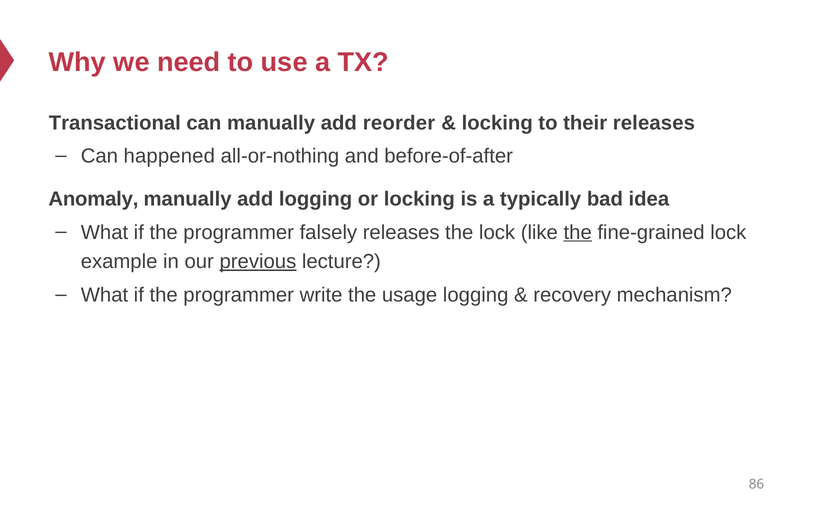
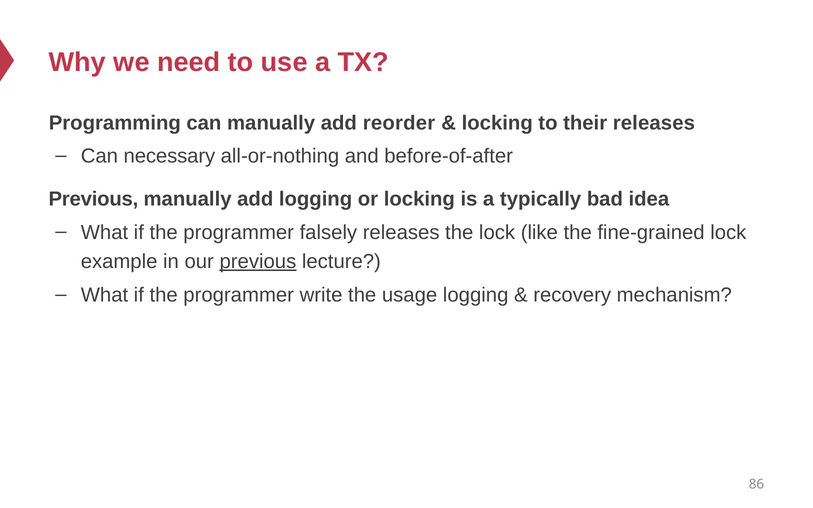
Transactional: Transactional -> Programming
happened: happened -> necessary
Anomaly at (93, 199): Anomaly -> Previous
the at (578, 232) underline: present -> none
